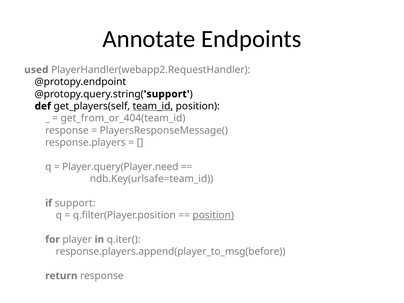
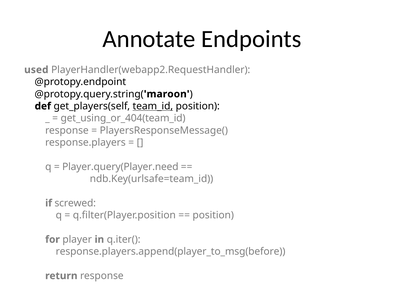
support at (167, 94): support -> maroon
get_from_or_404(team_id: get_from_or_404(team_id -> get_using_or_404(team_id
if support: support -> screwed
position at (213, 215) underline: present -> none
